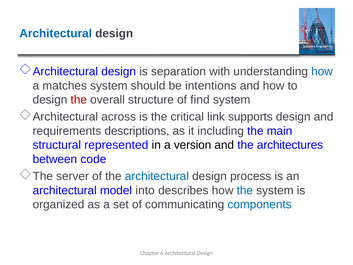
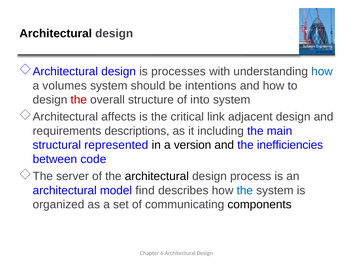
Architectural at (56, 33) colour: blue -> black
separation: separation -> processes
matches: matches -> volumes
find: find -> into
across: across -> affects
supports: supports -> adjacent
architectures: architectures -> inefficiencies
architectural at (157, 176) colour: blue -> black
into: into -> find
components colour: blue -> black
